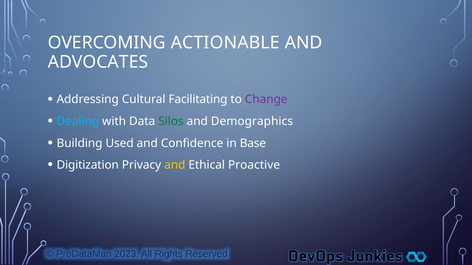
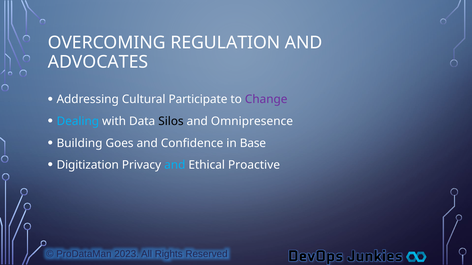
ACTIONABLE: ACTIONABLE -> REGULATION
Facilitating: Facilitating -> Participate
Silos colour: green -> black
Demographics: Demographics -> Omnipresence
Used: Used -> Goes
and at (175, 165) colour: yellow -> light blue
